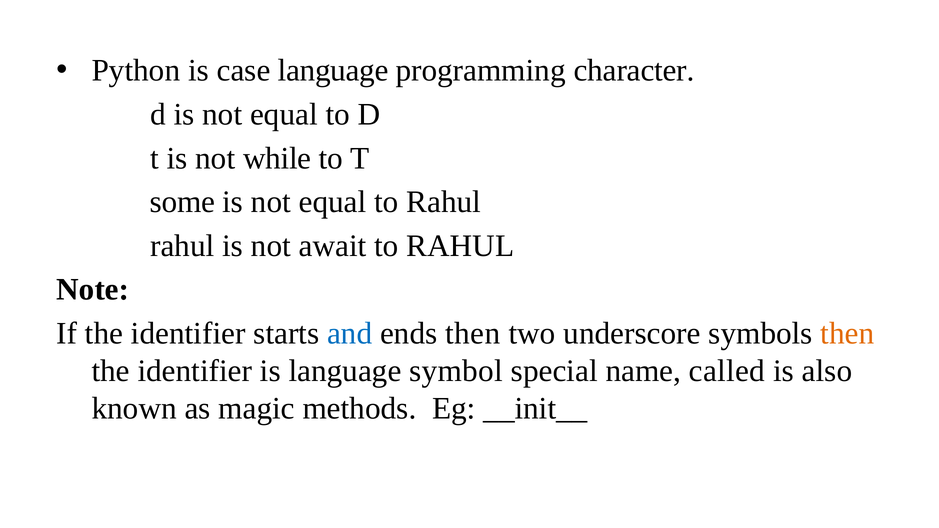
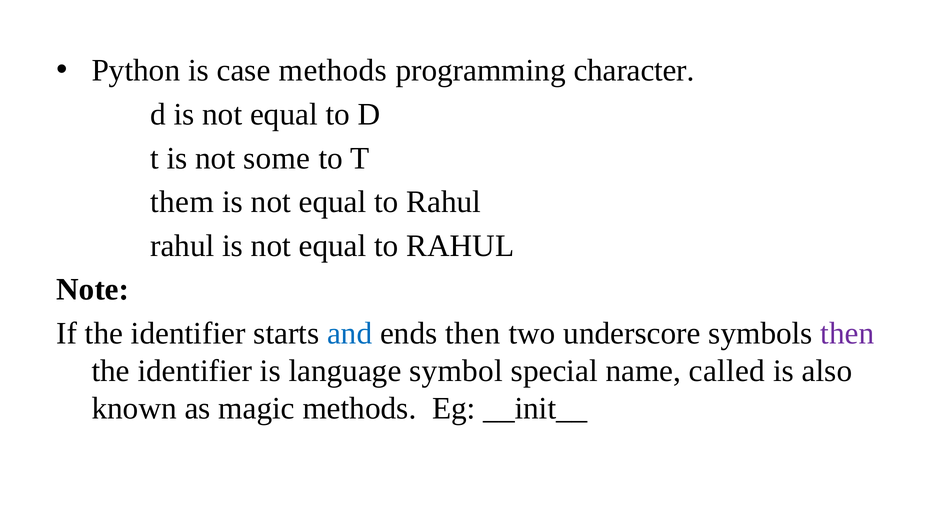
case language: language -> methods
while: while -> some
some: some -> them
rahul is not await: await -> equal
then at (847, 334) colour: orange -> purple
